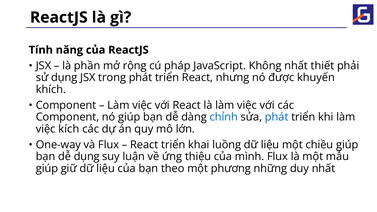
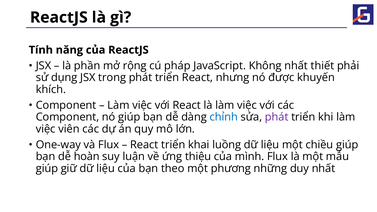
phát at (277, 117) colour: blue -> purple
kích: kích -> viên
dễ dụng: dụng -> hoàn
